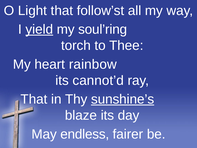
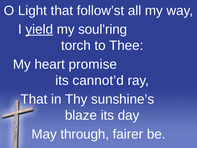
rainbow: rainbow -> promise
sunshine’s underline: present -> none
endless: endless -> through
